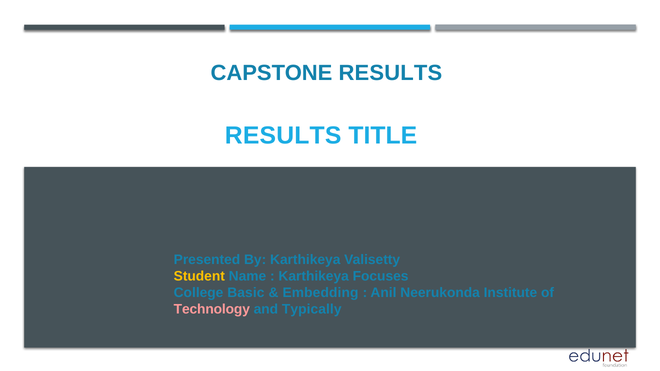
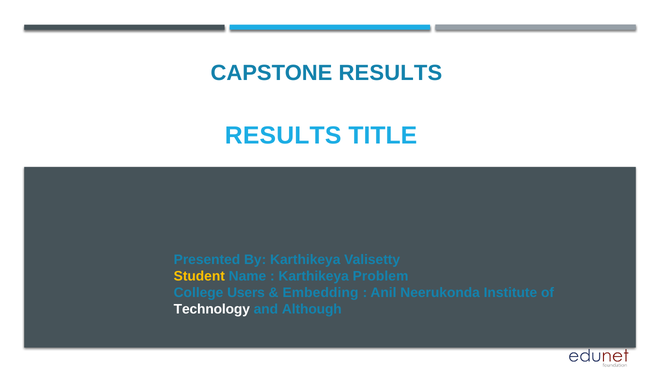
Focuses: Focuses -> Problem
Basic: Basic -> Users
Technology colour: pink -> white
Typically: Typically -> Although
